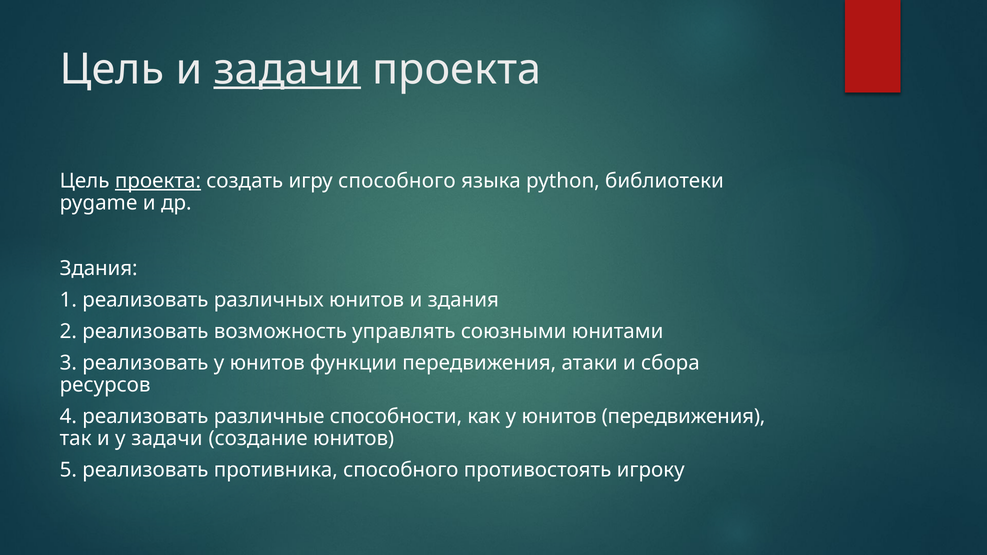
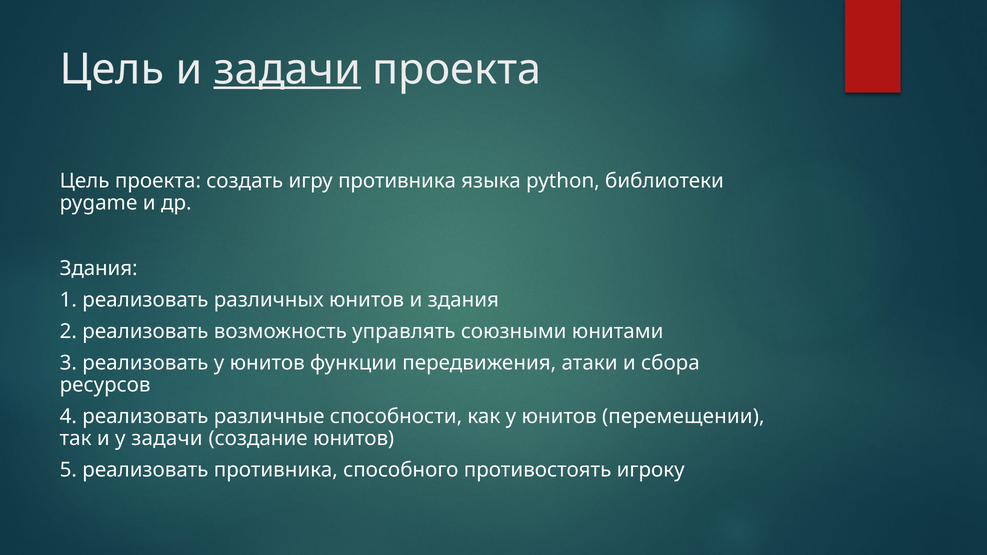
проекта at (158, 181) underline: present -> none
игру способного: способного -> противника
юнитов передвижения: передвижения -> перемещении
